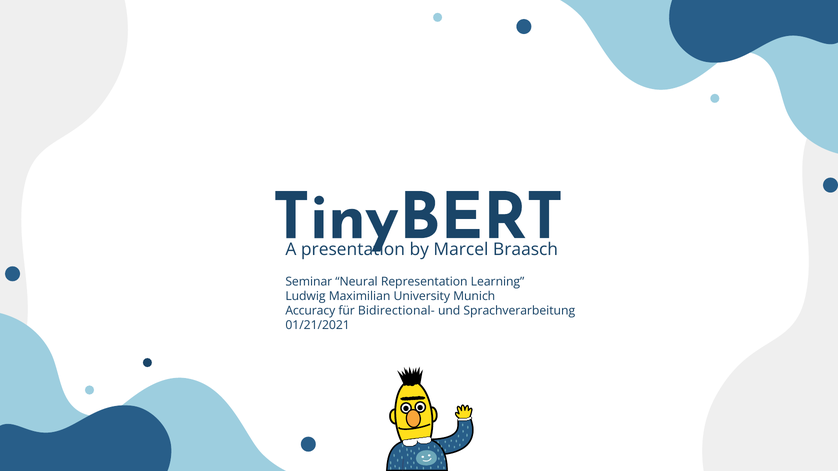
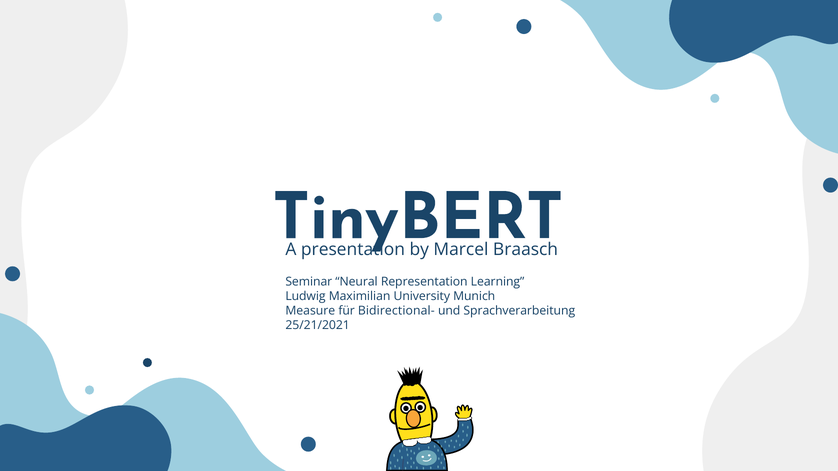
Accuracy: Accuracy -> Measure
01/21/2021: 01/21/2021 -> 25/21/2021
